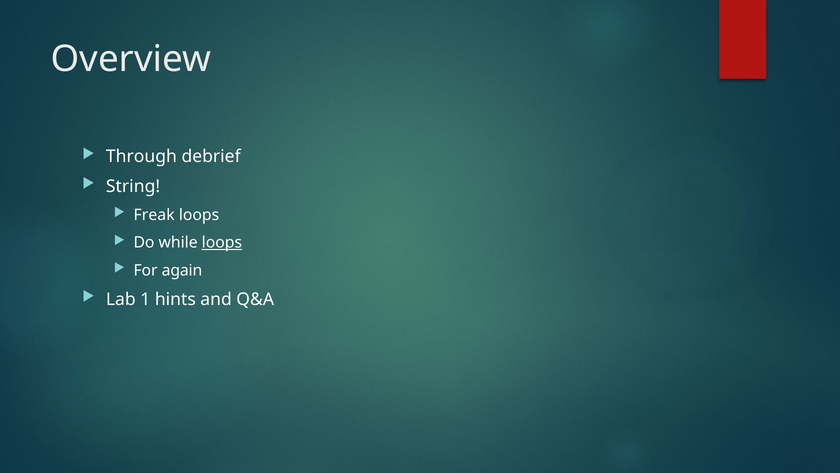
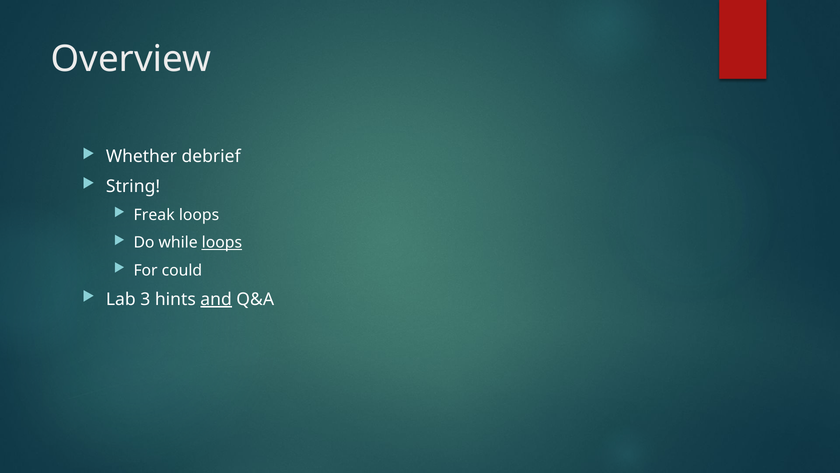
Through: Through -> Whether
again: again -> could
1: 1 -> 3
and underline: none -> present
